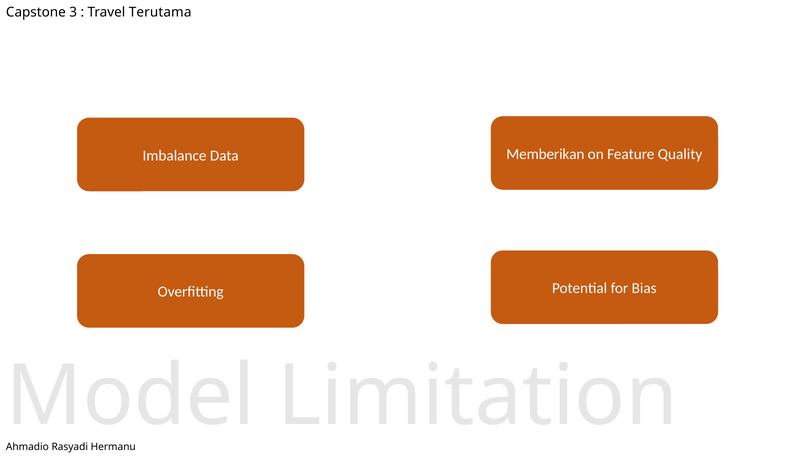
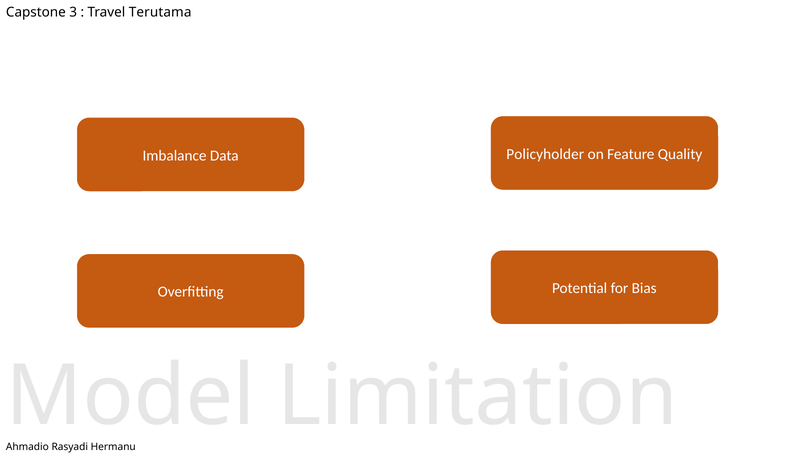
Memberikan: Memberikan -> Policyholder
